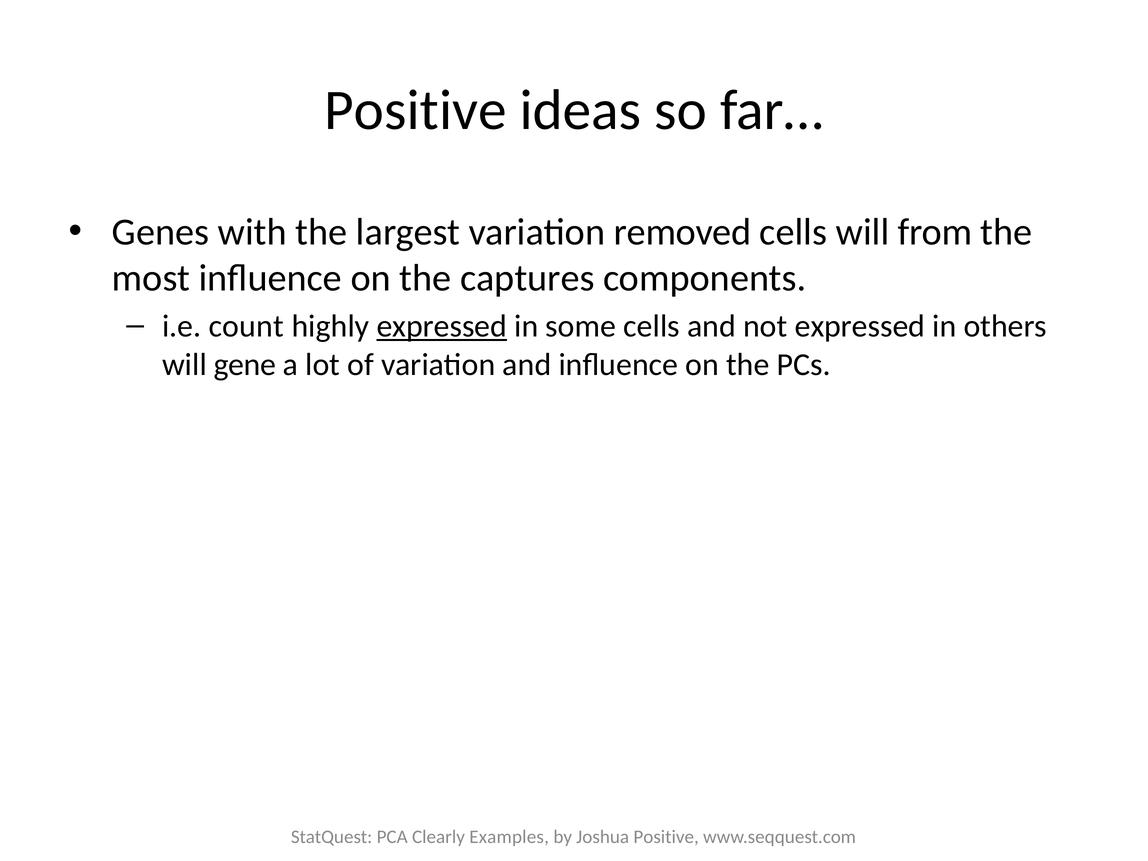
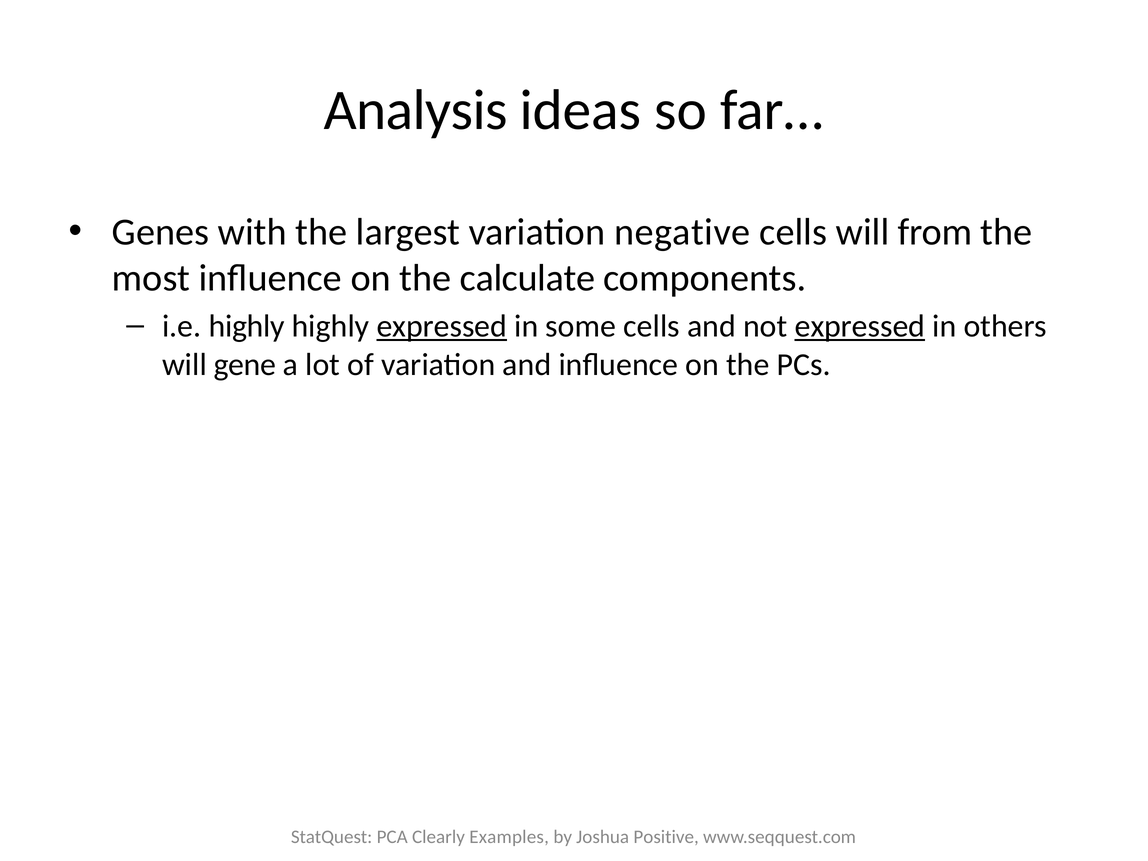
Positive at (415, 110): Positive -> Analysis
removed: removed -> negative
captures: captures -> calculate
i.e count: count -> highly
expressed at (860, 326) underline: none -> present
